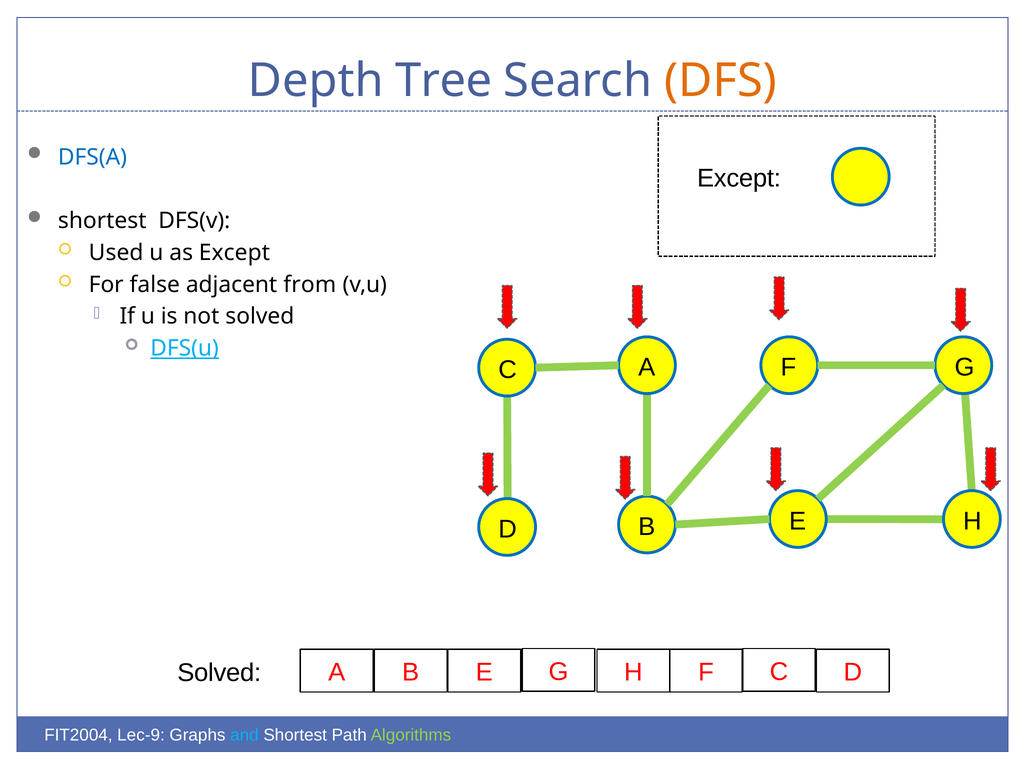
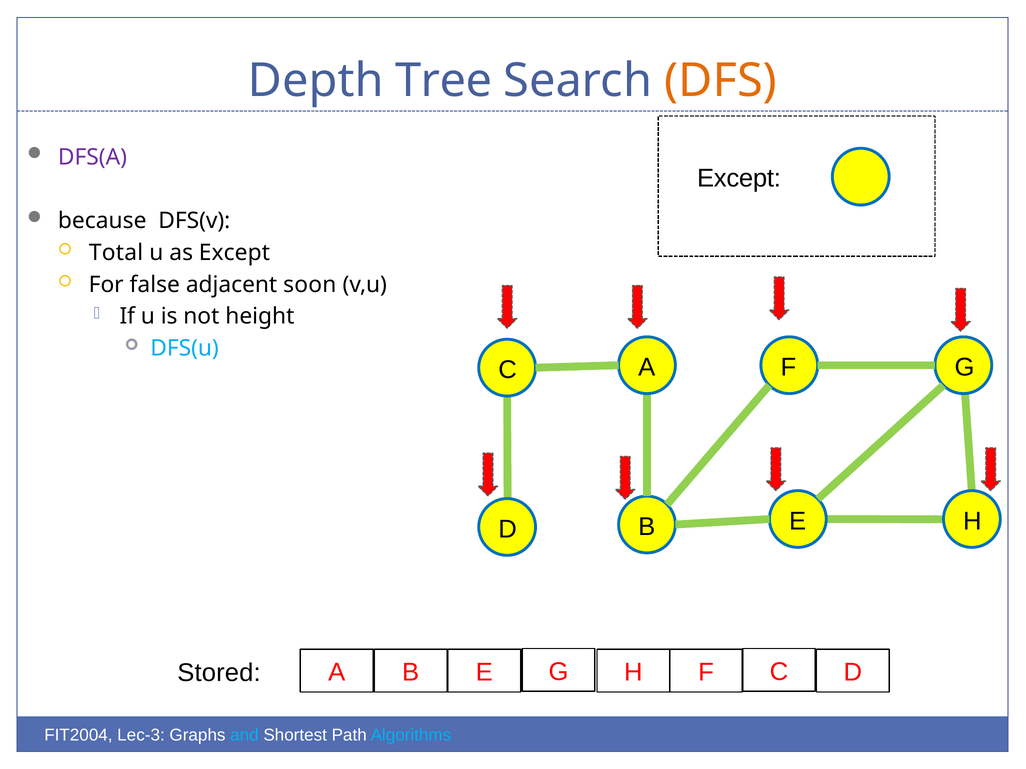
DFS(A colour: blue -> purple
shortest at (102, 221): shortest -> because
Used: Used -> Total
from: from -> soon
not solved: solved -> height
DFS(u underline: present -> none
Solved at (219, 673): Solved -> Stored
Lec-9: Lec-9 -> Lec-3
Algorithms colour: light green -> light blue
